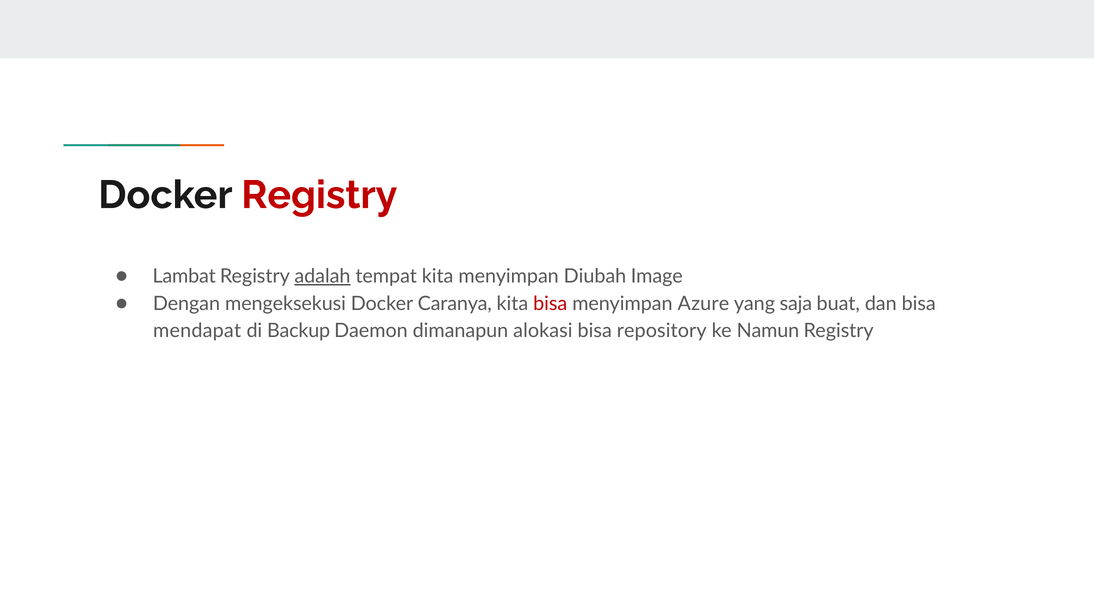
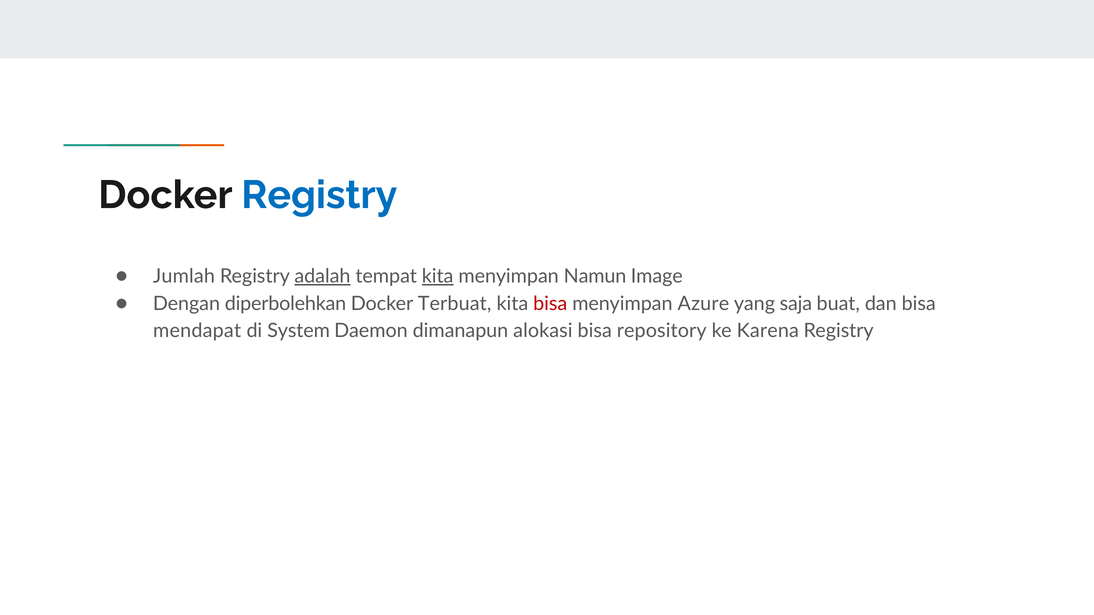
Registry at (319, 195) colour: red -> blue
Lambat: Lambat -> Jumlah
kita at (438, 276) underline: none -> present
Diubah: Diubah -> Namun
mengeksekusi: mengeksekusi -> diperbolehkan
Caranya: Caranya -> Terbuat
Backup: Backup -> System
Namun: Namun -> Karena
